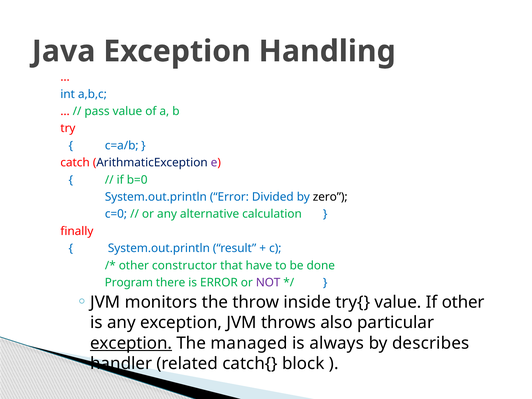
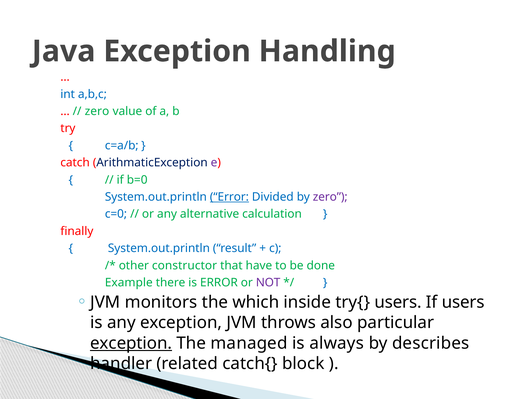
pass at (97, 111): pass -> zero
Error at (229, 197) underline: none -> present
zero at (330, 197) colour: black -> purple
Program: Program -> Example
throw: throw -> which
try{ value: value -> users
If other: other -> users
